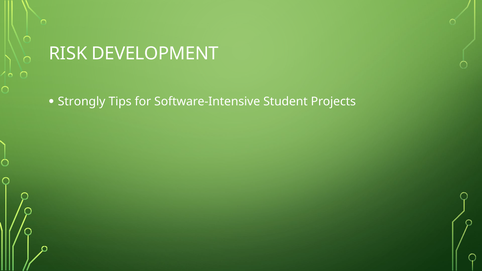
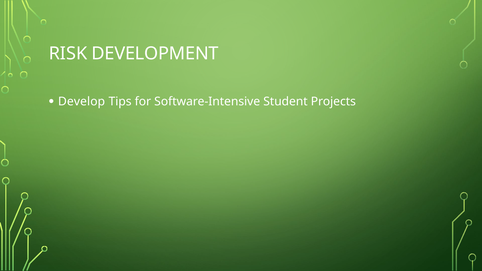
Strongly: Strongly -> Develop
